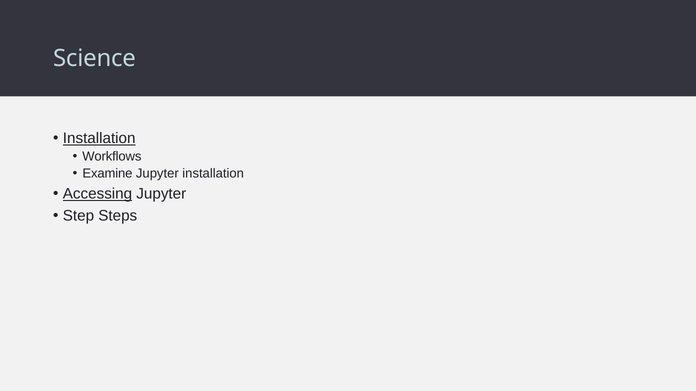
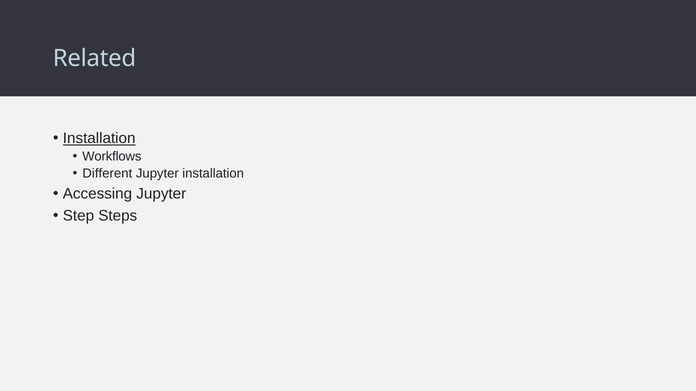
Science: Science -> Related
Examine: Examine -> Different
Accessing underline: present -> none
